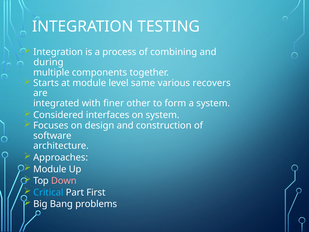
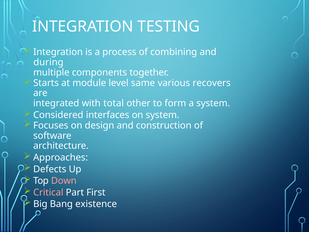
finer: finer -> total
Module at (50, 169): Module -> Defects
Critical colour: light blue -> pink
problems: problems -> existence
